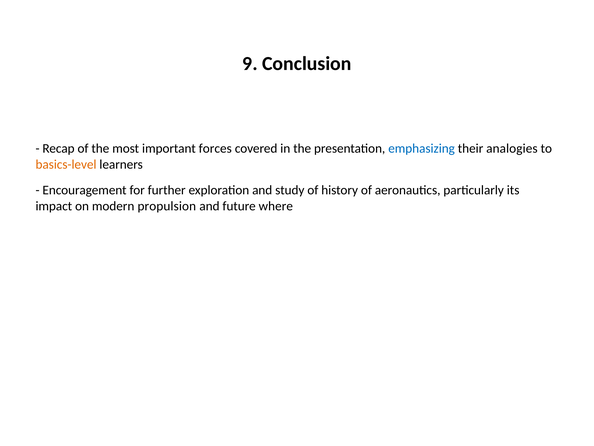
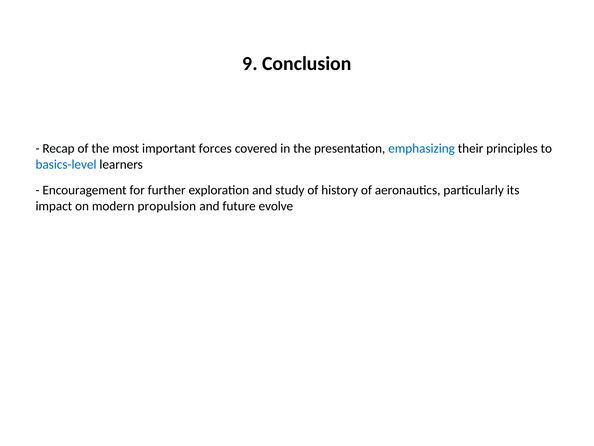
analogies: analogies -> principles
basics-level colour: orange -> blue
where: where -> evolve
